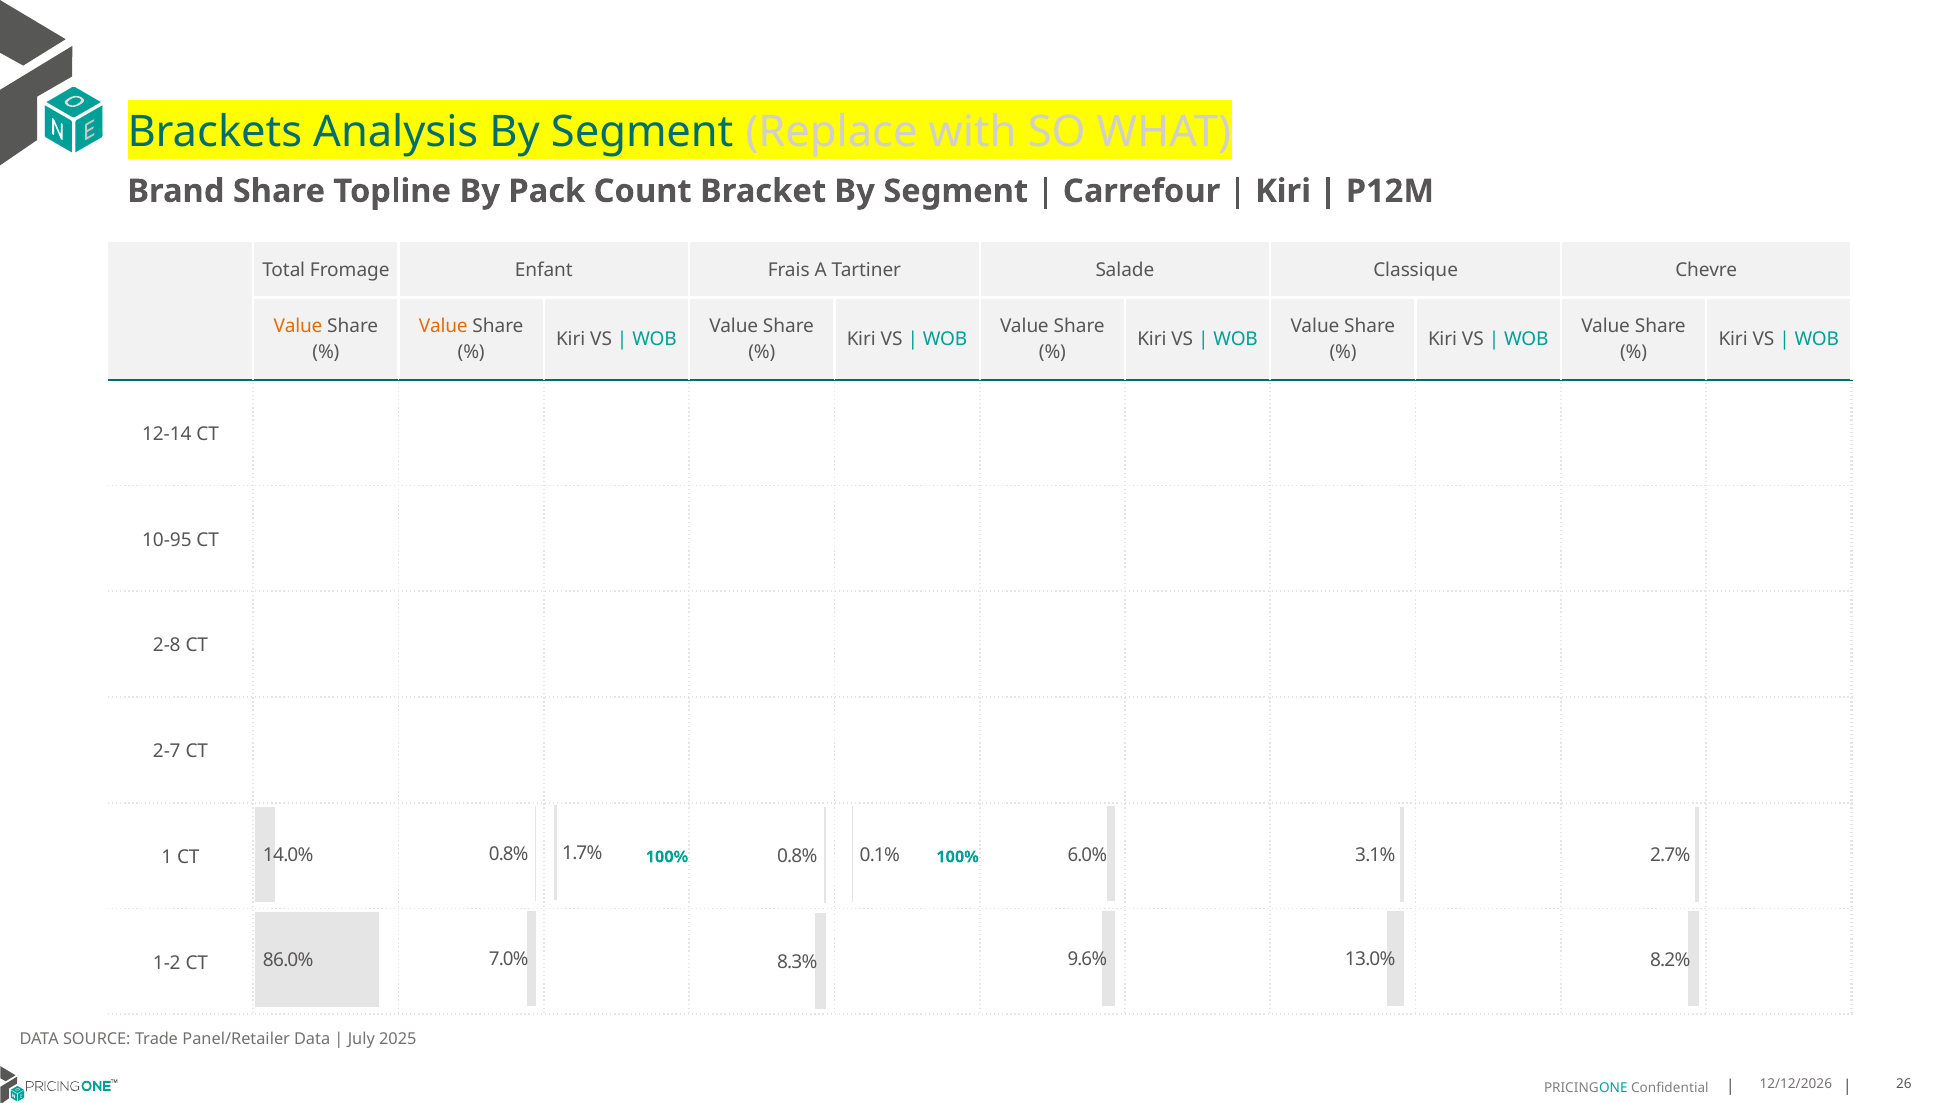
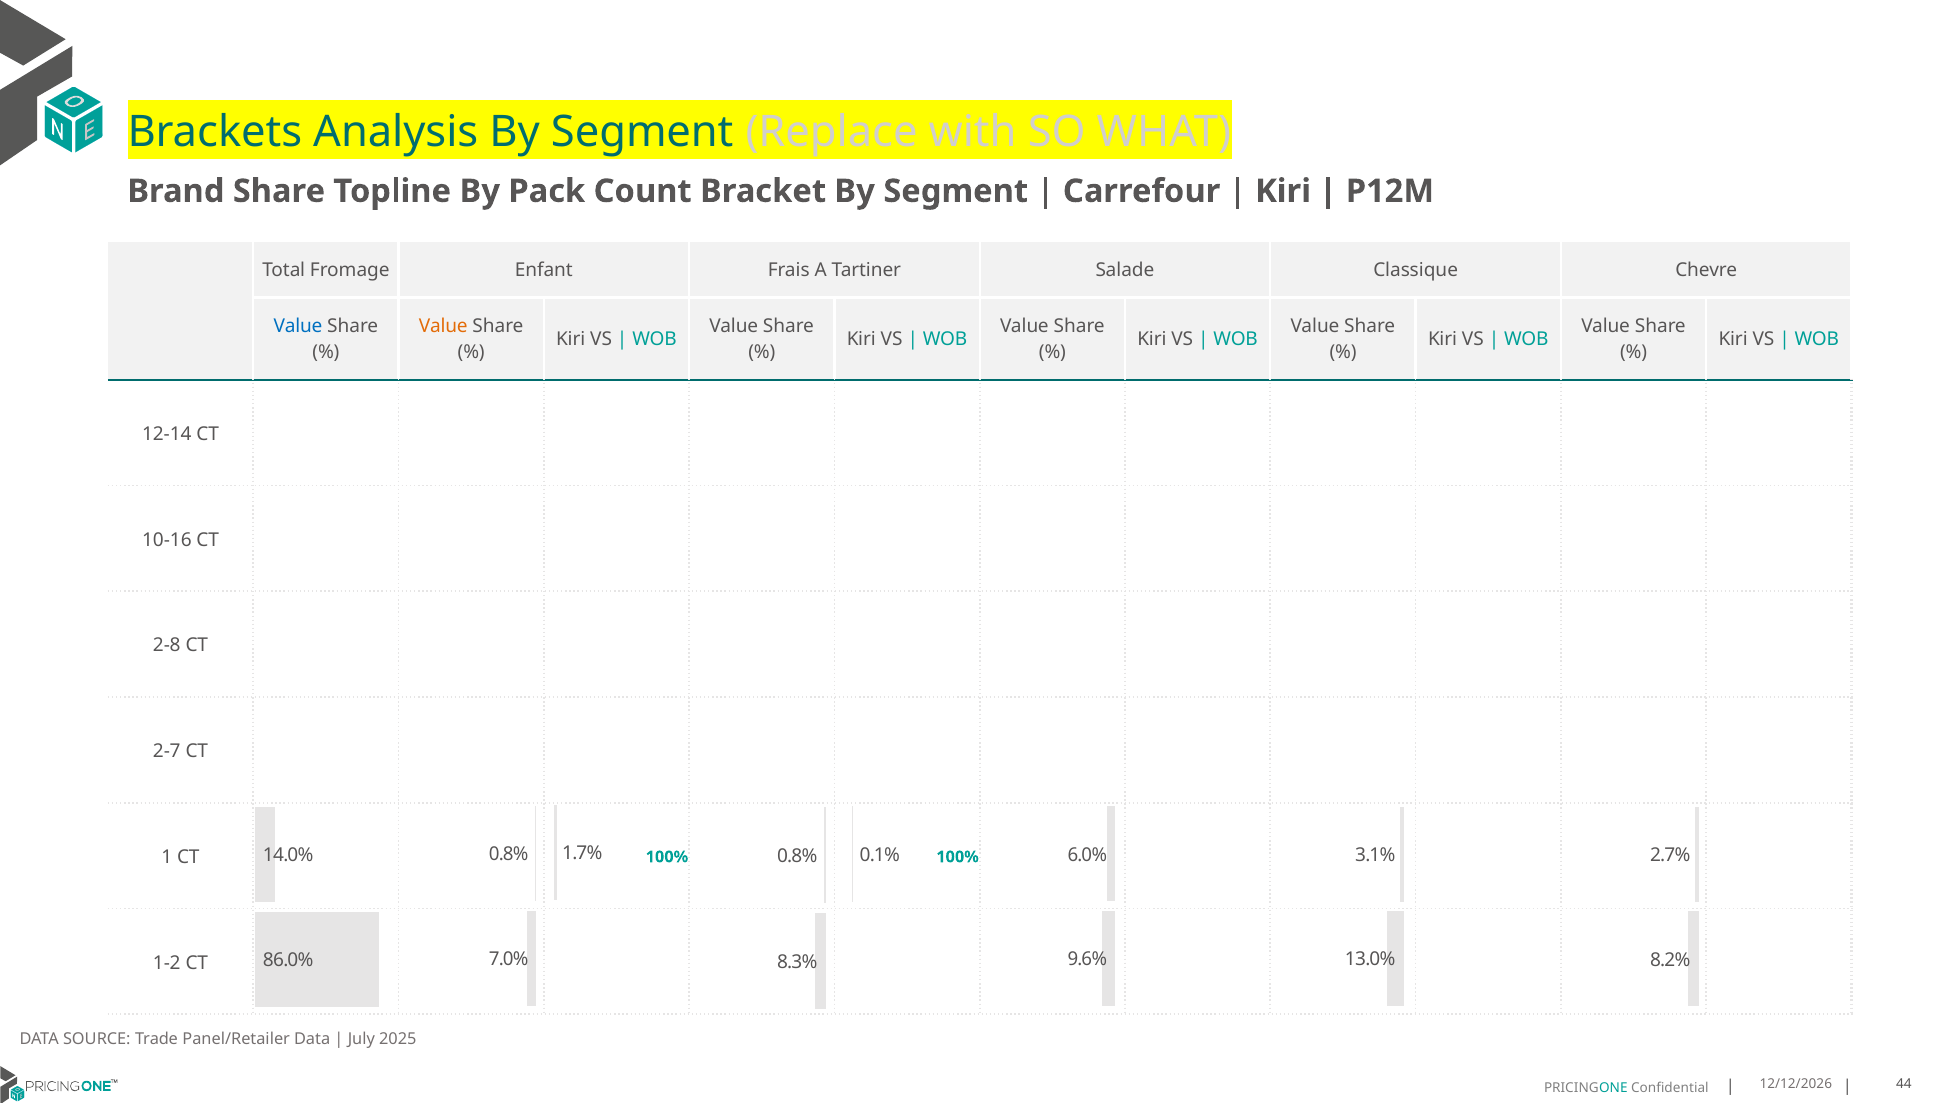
Value at (298, 327) colour: orange -> blue
10-95: 10-95 -> 10-16
26: 26 -> 44
